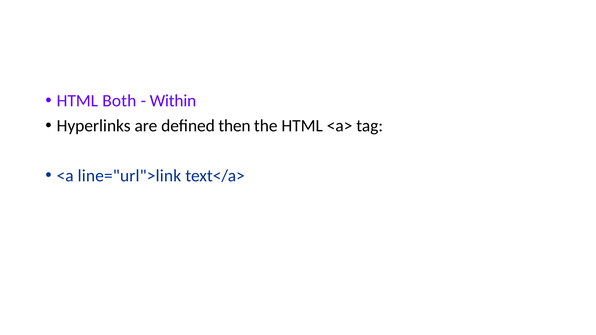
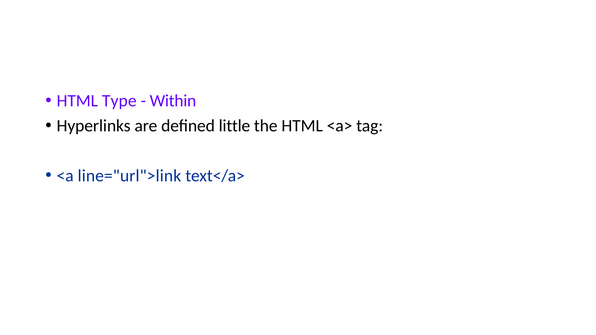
Both: Both -> Type
then: then -> little
